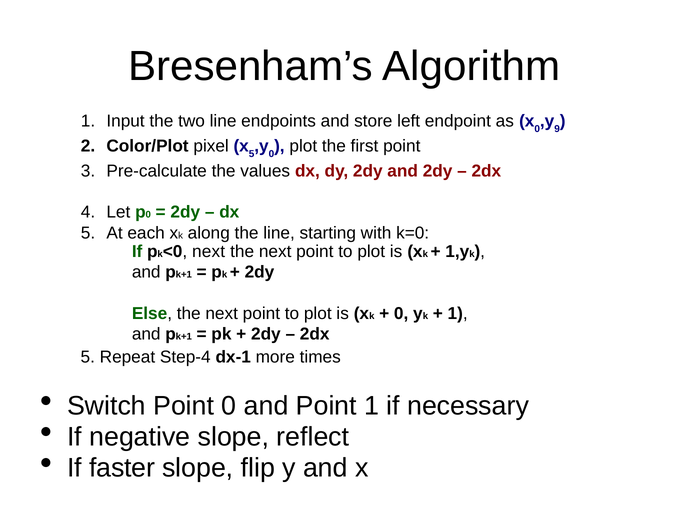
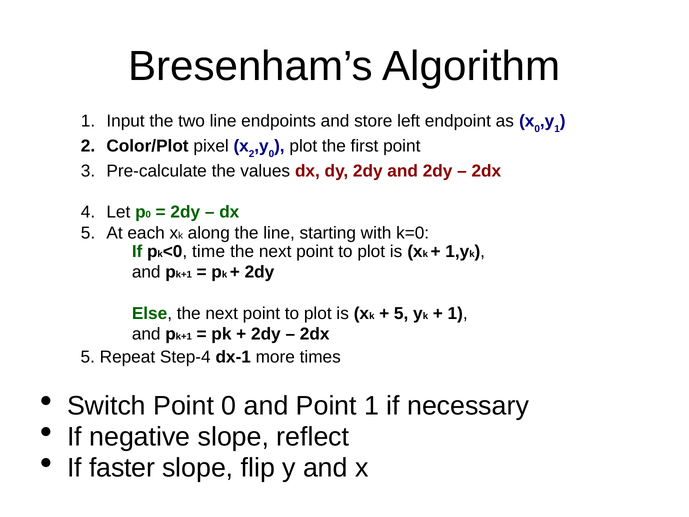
9 at (557, 129): 9 -> 1
x 5: 5 -> 2
next at (209, 251): next -> time
0 at (401, 313): 0 -> 5
